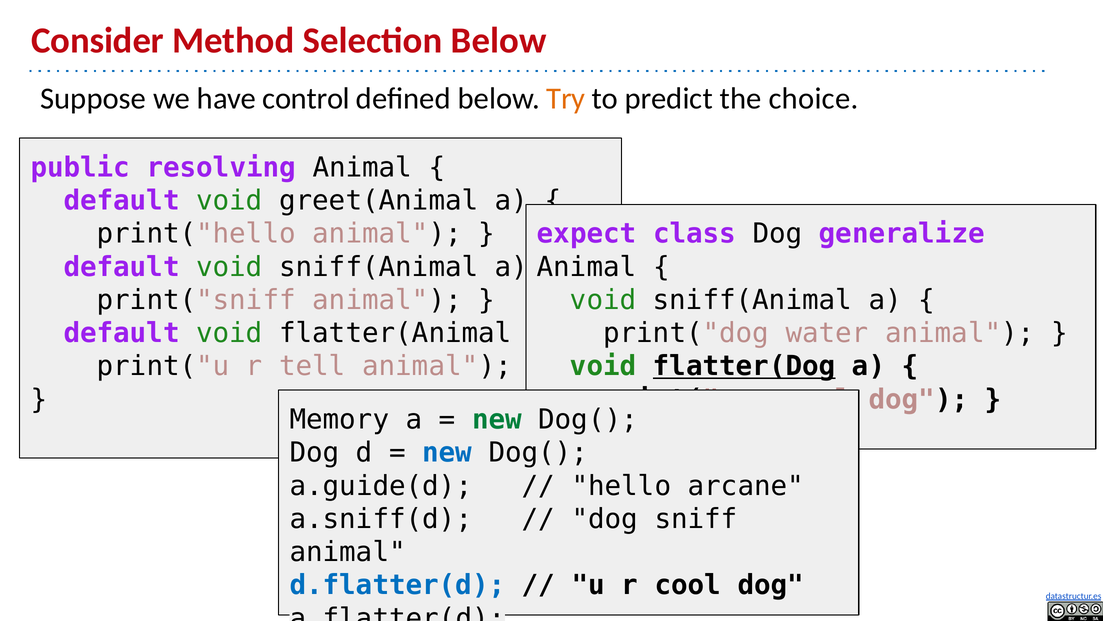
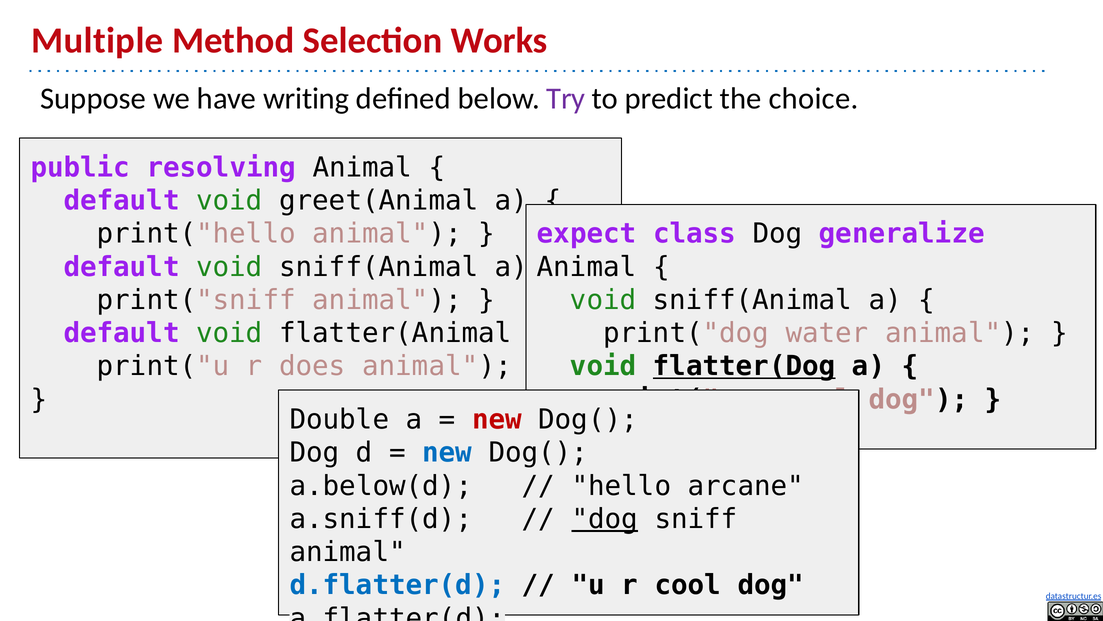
Consider: Consider -> Multiple
Selection Below: Below -> Works
control: control -> writing
Try colour: orange -> purple
tell: tell -> does
Memory: Memory -> Double
new at (497, 419) colour: green -> red
a.guide(d: a.guide(d -> a.below(d
dog at (605, 519) underline: none -> present
